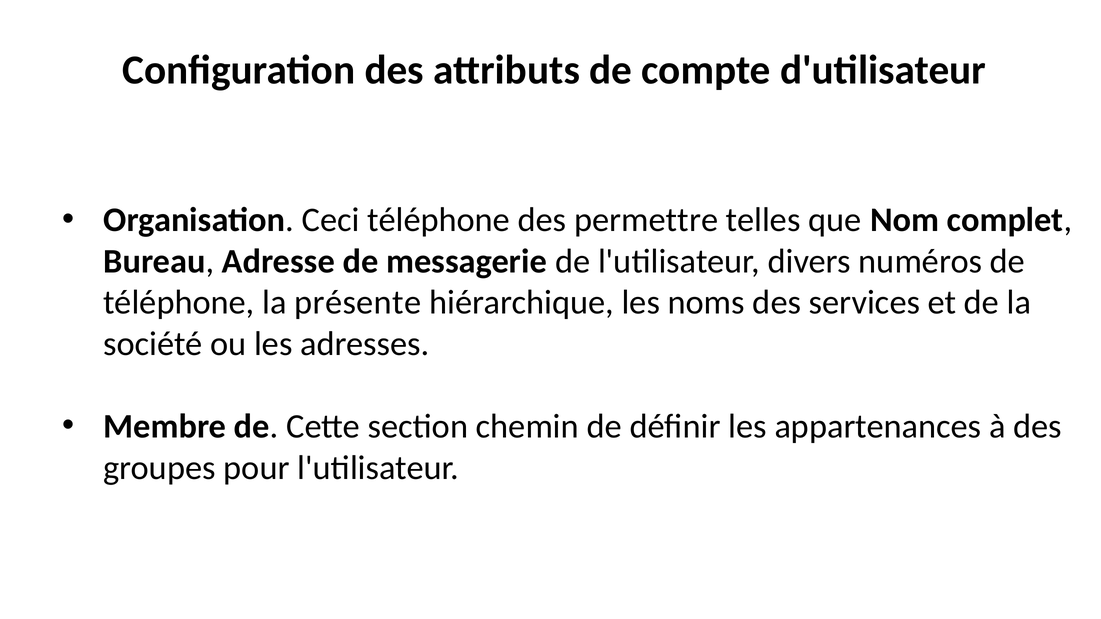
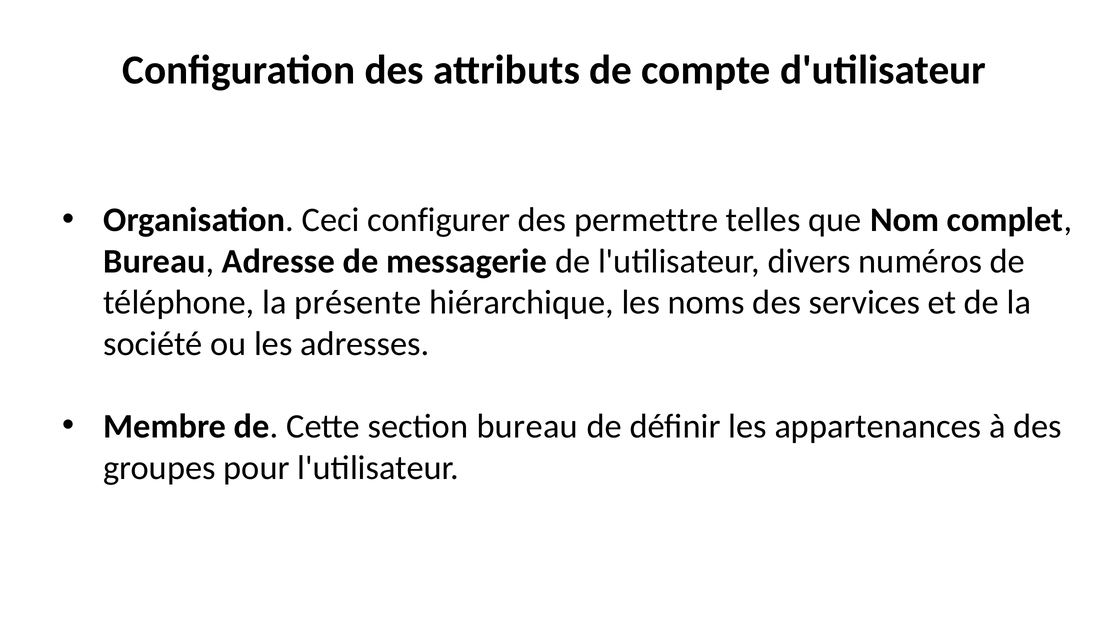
Ceci téléphone: téléphone -> configurer
section chemin: chemin -> bureau
